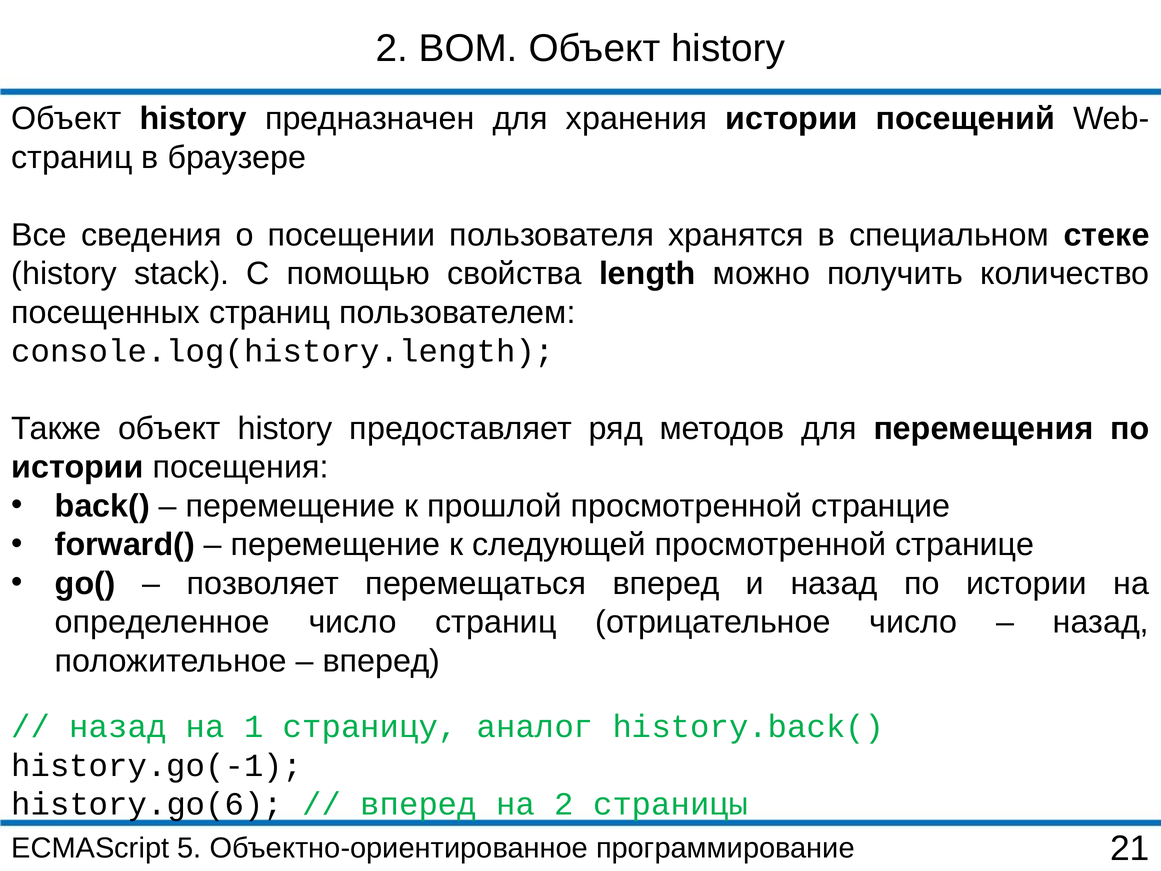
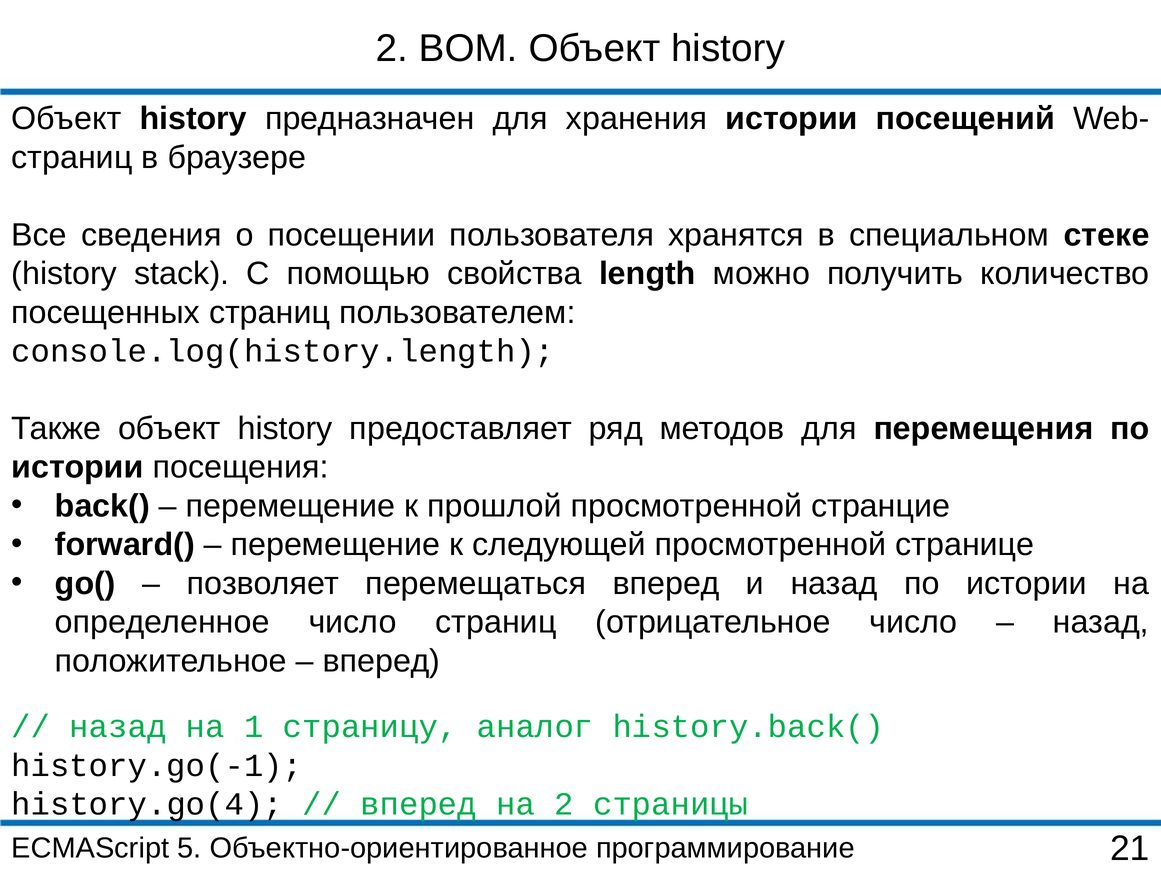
history.go(6: history.go(6 -> history.go(4
